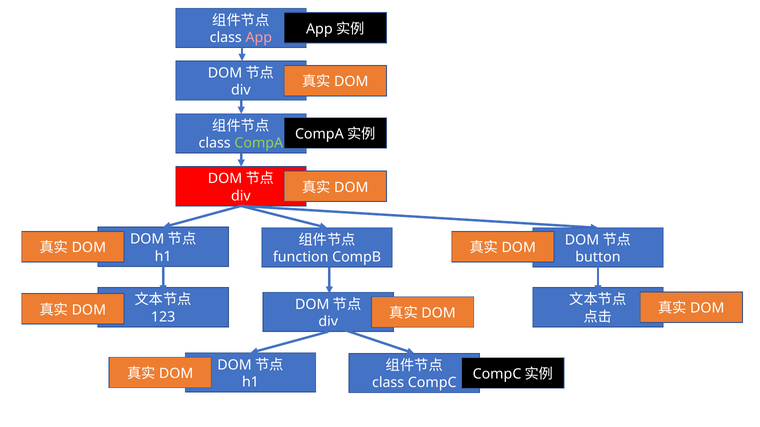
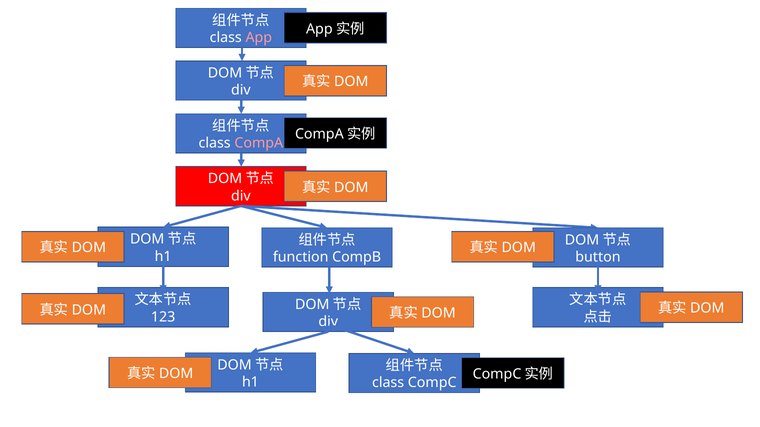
CompA colour: light green -> pink
